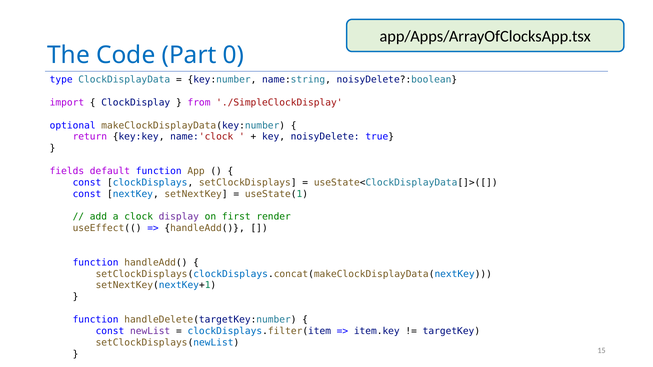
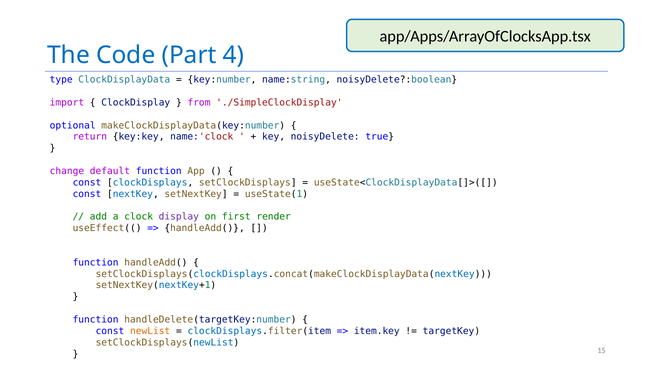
0: 0 -> 4
fields: fields -> change
newList colour: purple -> orange
